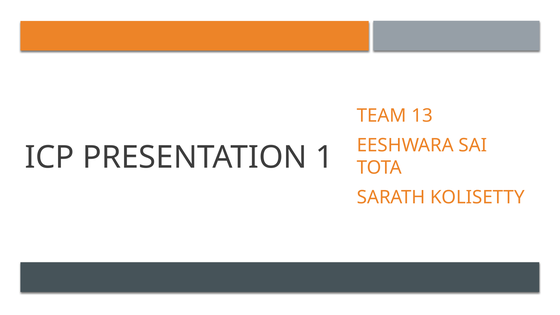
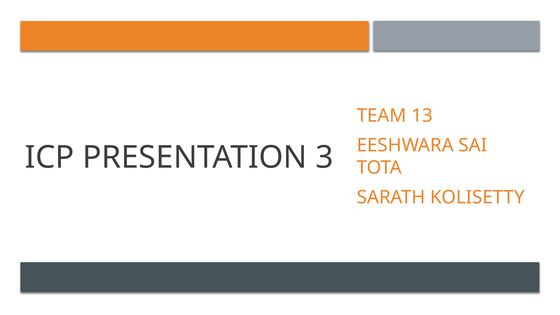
1: 1 -> 3
